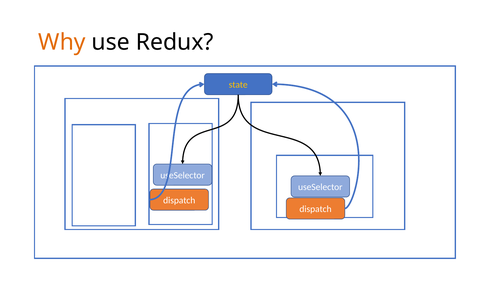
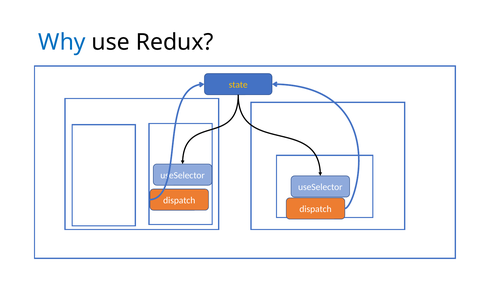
Why colour: orange -> blue
